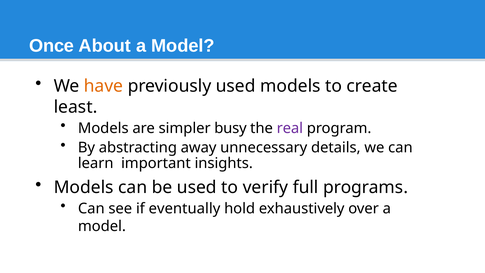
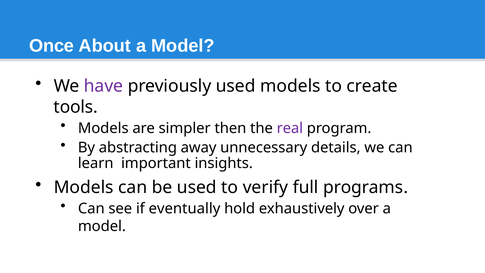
have colour: orange -> purple
least: least -> tools
busy: busy -> then
